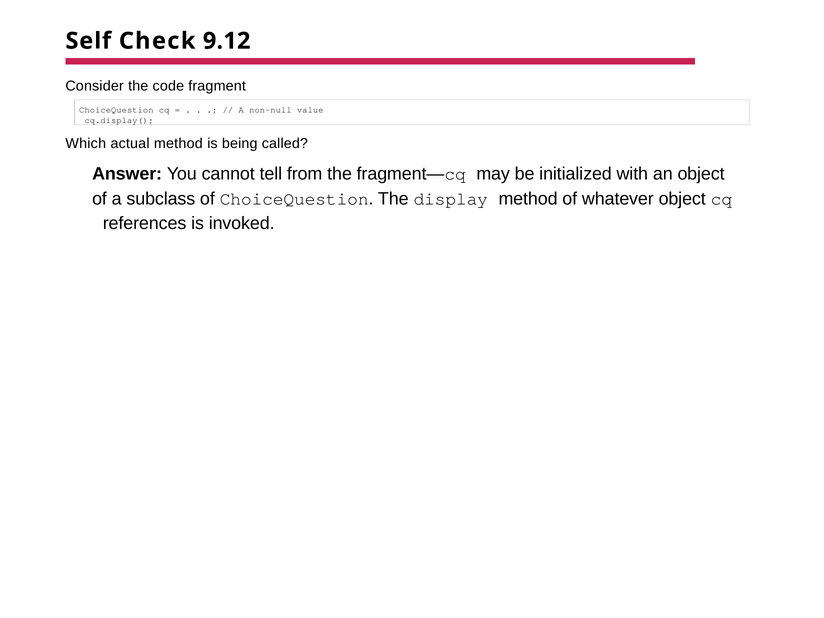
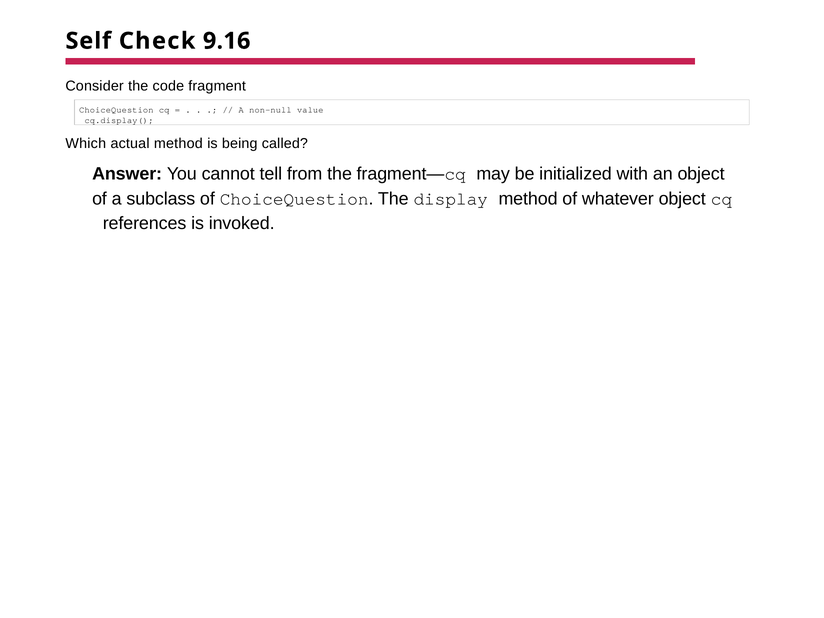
9.12: 9.12 -> 9.16
